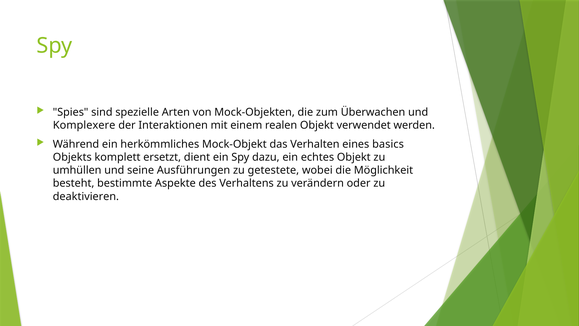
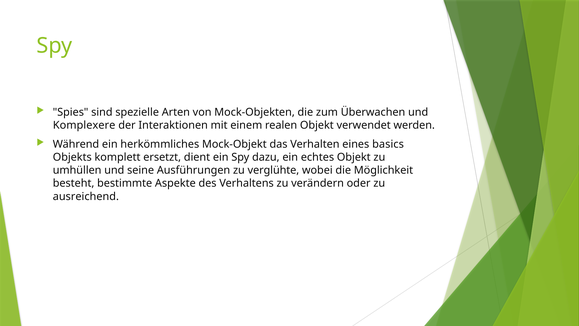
getestete: getestete -> verglühte
deaktivieren: deaktivieren -> ausreichend
